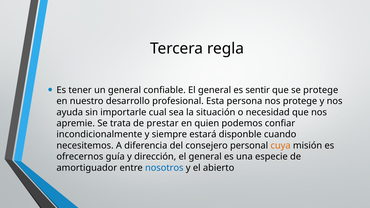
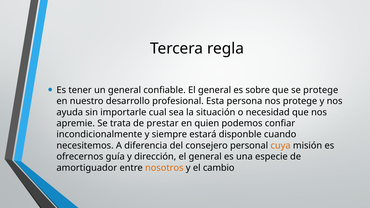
sentir: sentir -> sobre
nosotros colour: blue -> orange
abierto: abierto -> cambio
